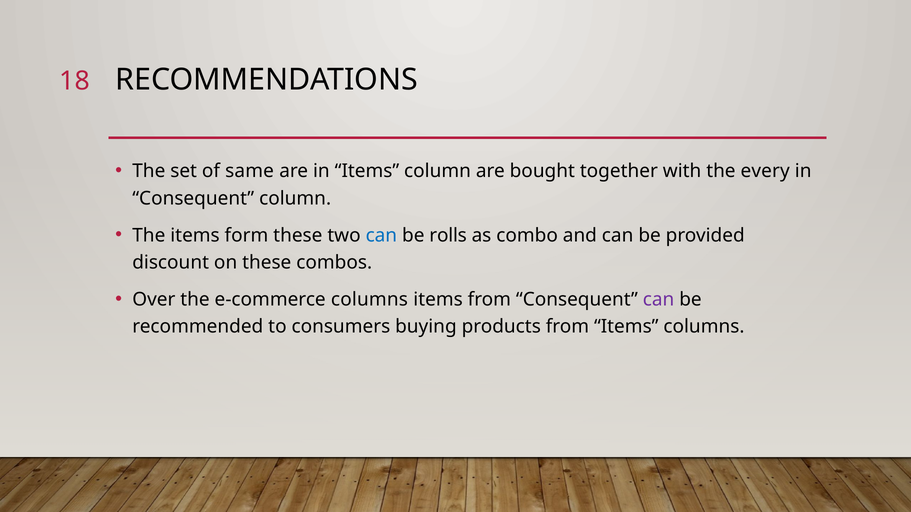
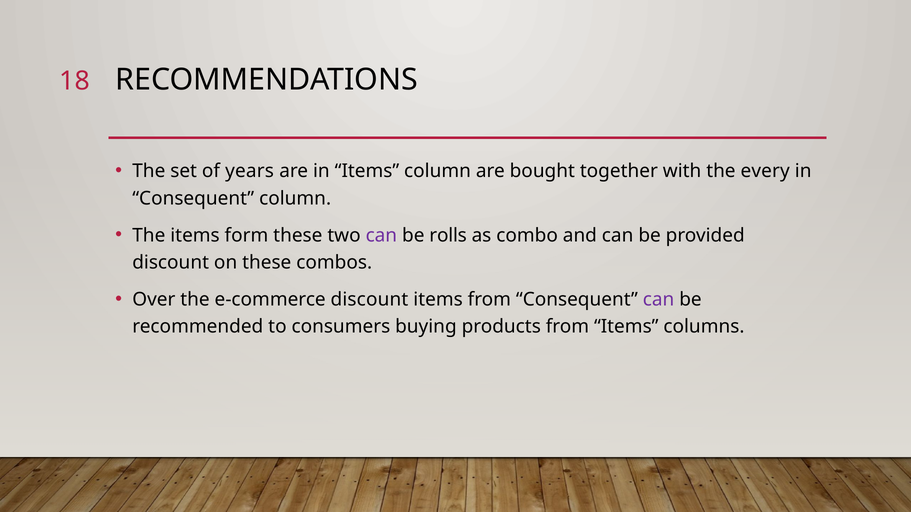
same: same -> years
can at (381, 235) colour: blue -> purple
e-commerce columns: columns -> discount
